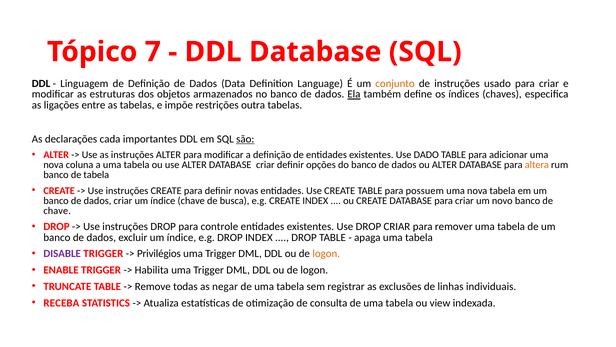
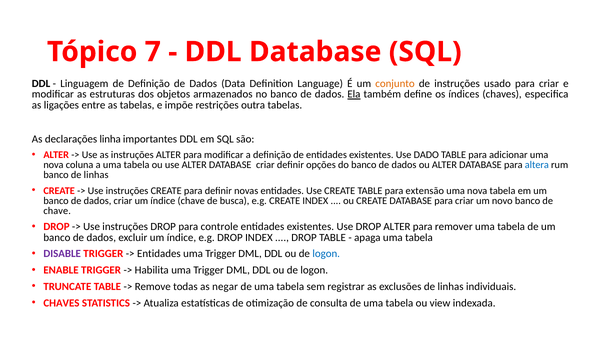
cada: cada -> linha
são underline: present -> none
altera colour: orange -> blue
banco de tabela: tabela -> linhas
possuem: possuem -> extensão
DROP CRIAR: CRIAR -> ALTER
Privilégios at (159, 253): Privilégios -> Entidades
logon at (326, 253) colour: orange -> blue
RECEBA at (61, 303): RECEBA -> CHAVES
